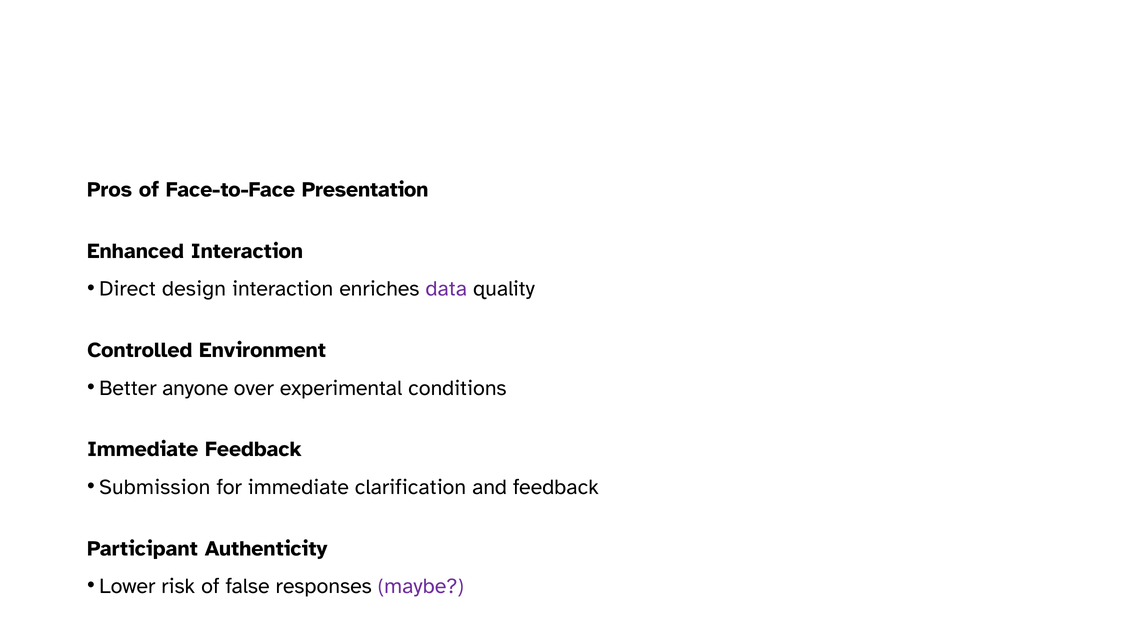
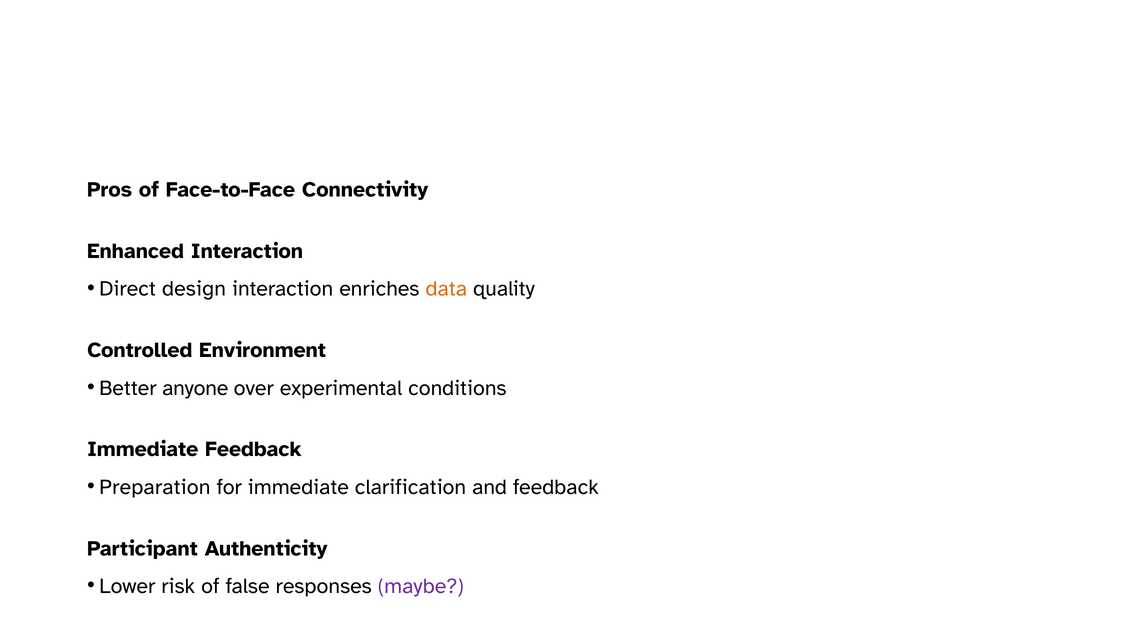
Presentation: Presentation -> Connectivity
data colour: purple -> orange
Submission: Submission -> Preparation
